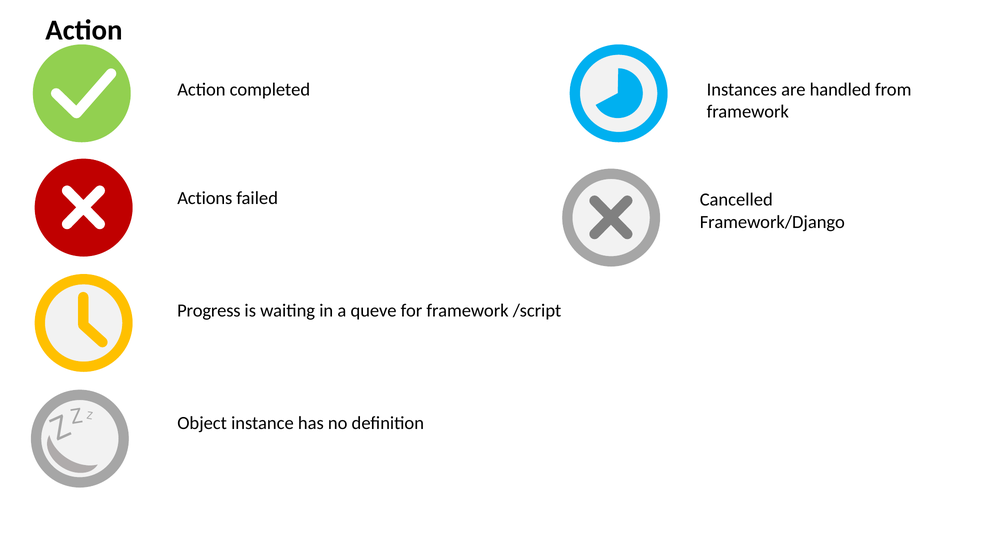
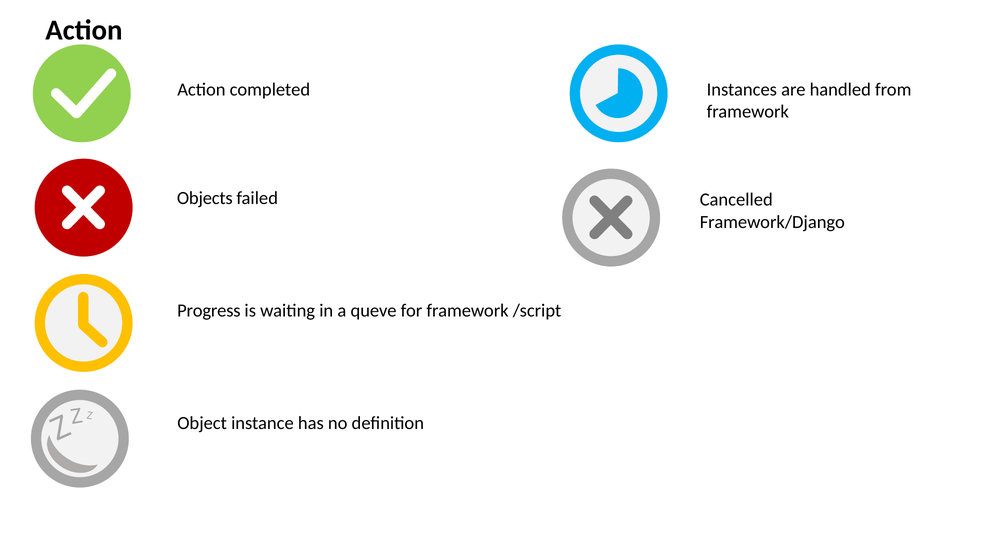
Actions: Actions -> Objects
